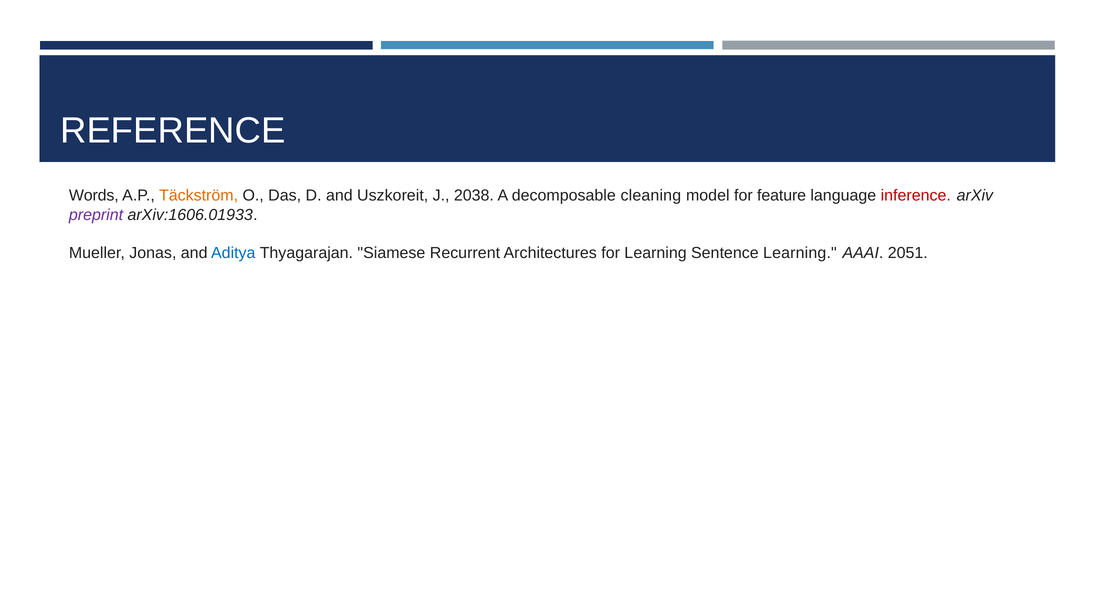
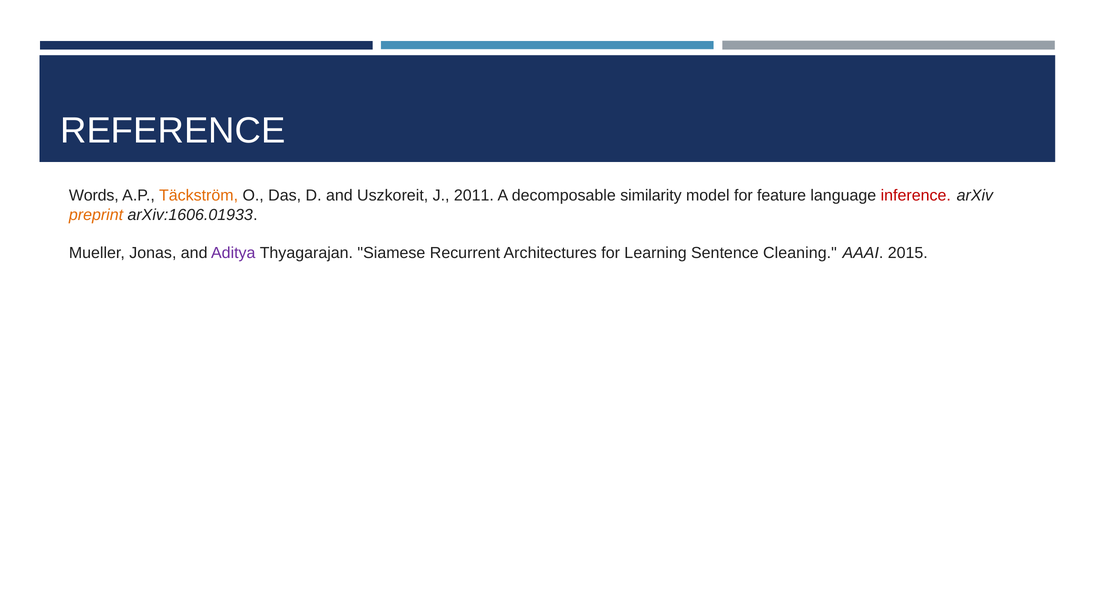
2038: 2038 -> 2011
cleaning: cleaning -> similarity
preprint colour: purple -> orange
Aditya colour: blue -> purple
Sentence Learning: Learning -> Cleaning
2051: 2051 -> 2015
